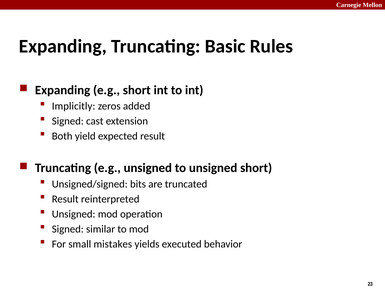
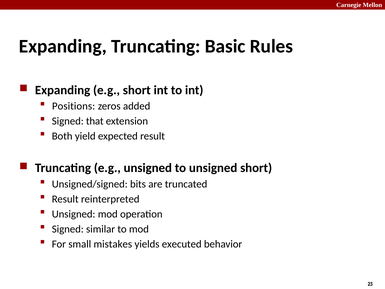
Implicitly: Implicitly -> Positions
cast: cast -> that
